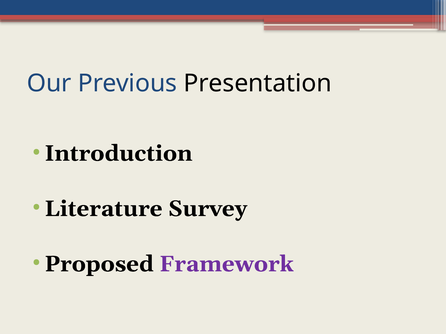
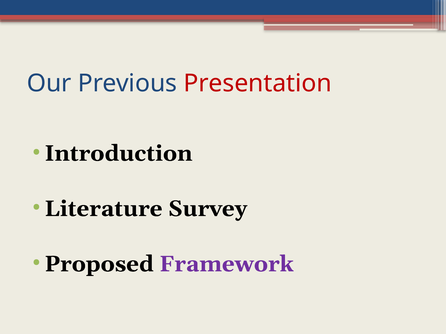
Presentation colour: black -> red
